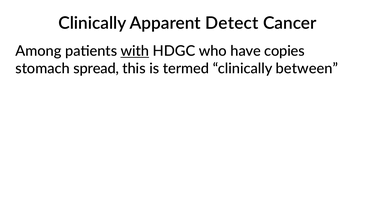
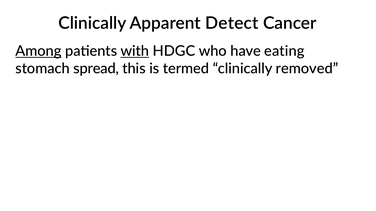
Among underline: none -> present
copies: copies -> eating
between: between -> removed
